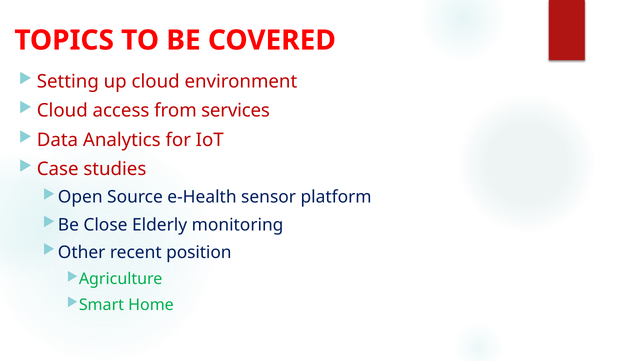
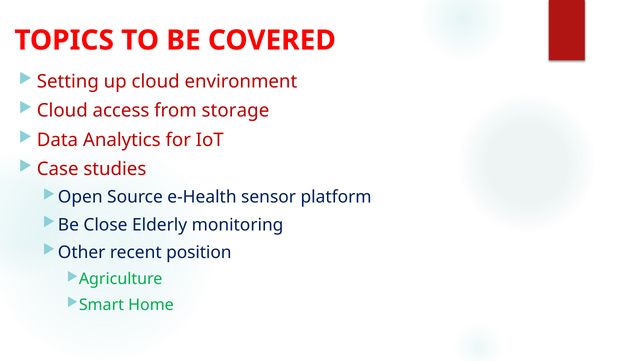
services: services -> storage
